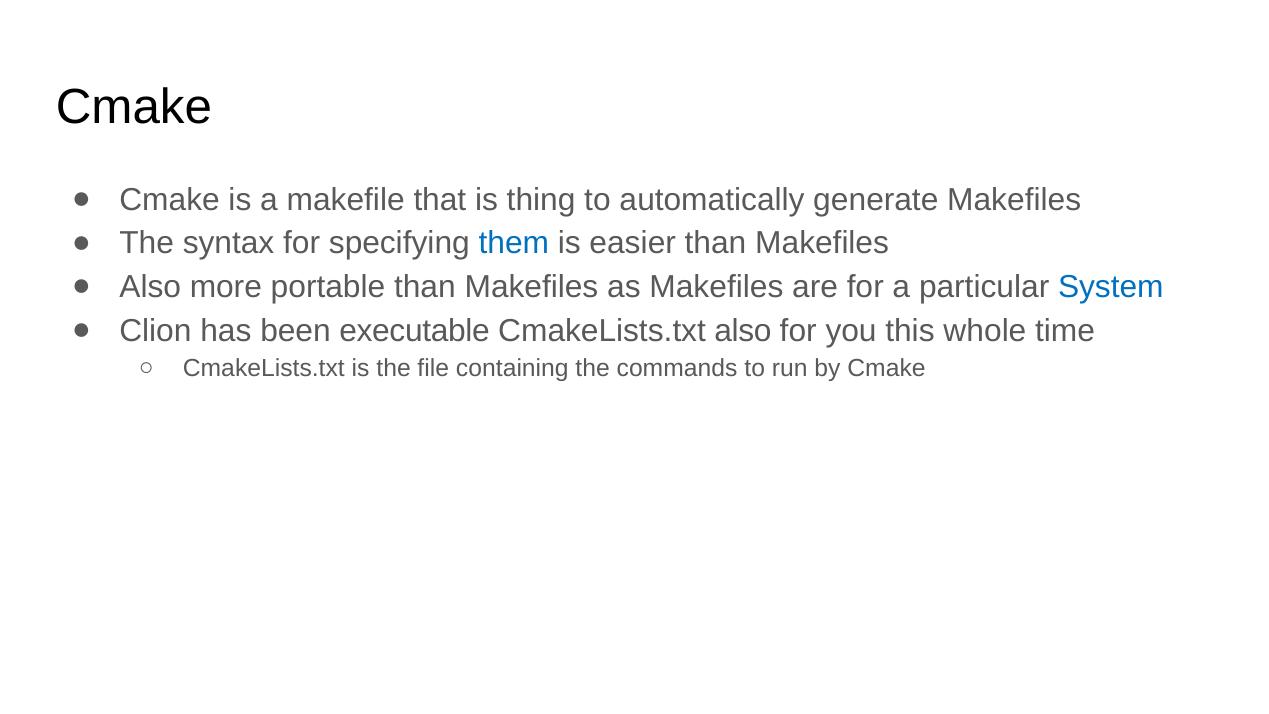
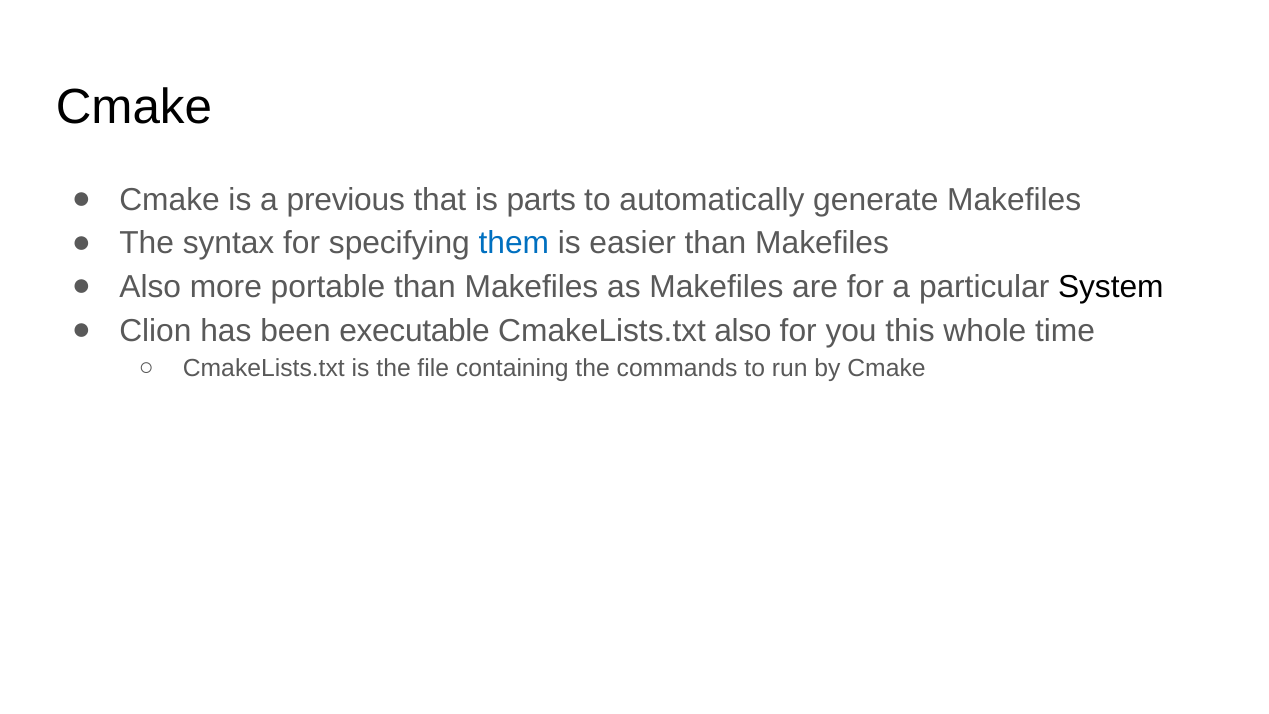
makefile: makefile -> previous
thing: thing -> parts
System colour: blue -> black
